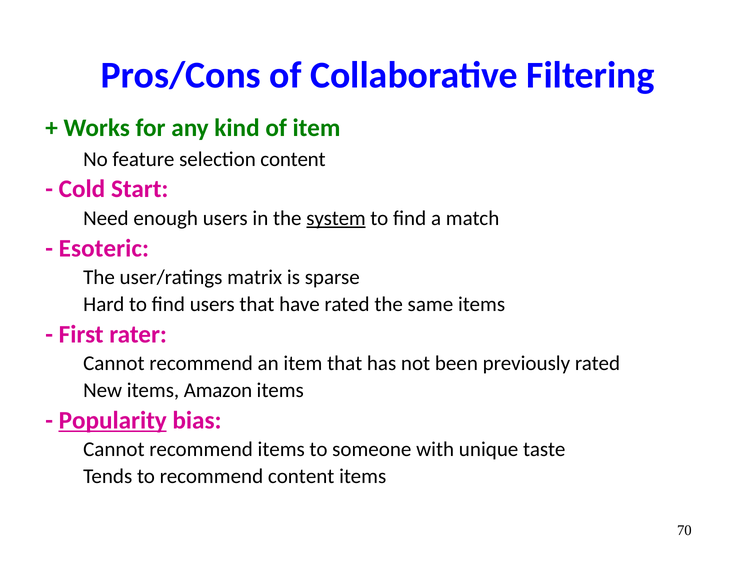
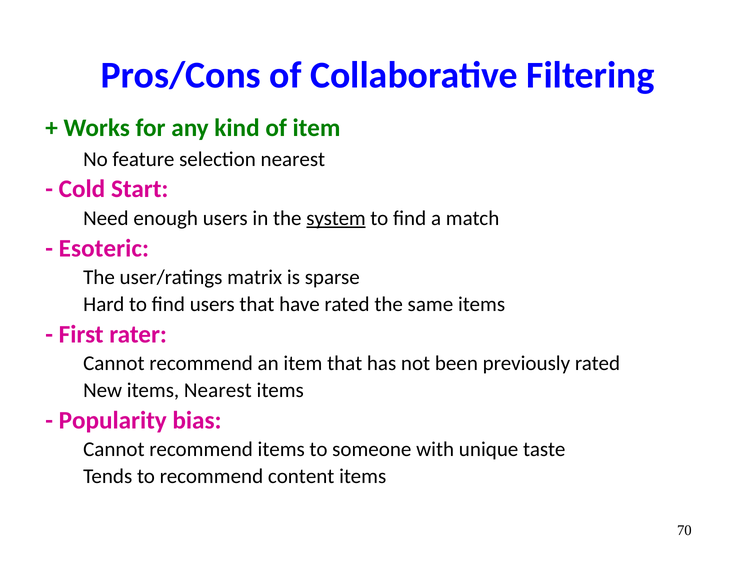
selection content: content -> nearest
items Amazon: Amazon -> Nearest
Popularity underline: present -> none
